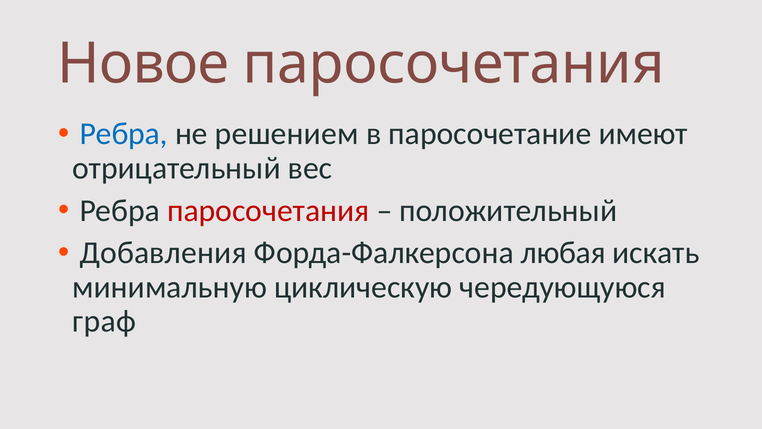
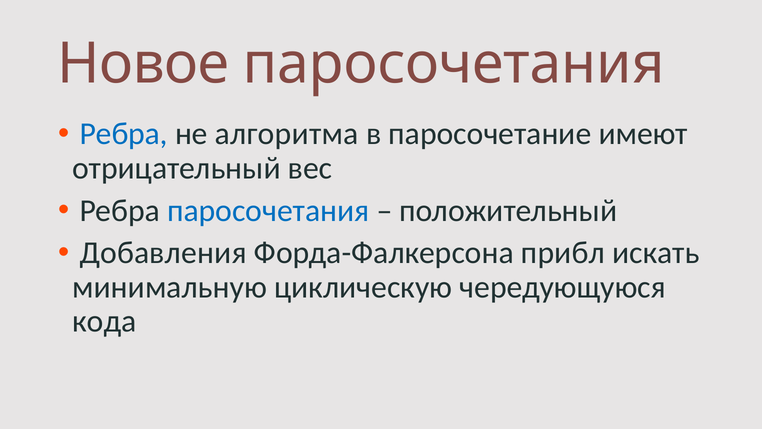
решением: решением -> алгоритма
паросочетания at (268, 210) colour: red -> blue
любая: любая -> прибл
граф: граф -> кода
